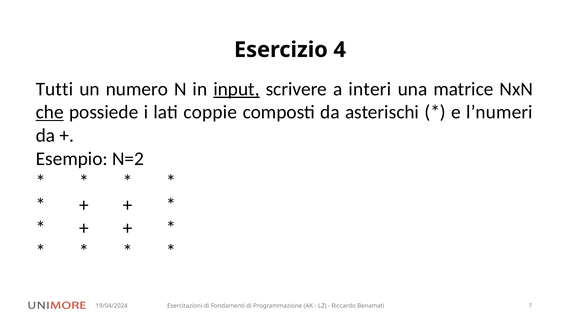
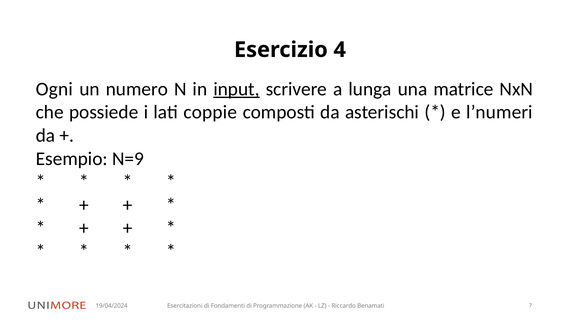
Tutti: Tutti -> Ogni
interi: interi -> lunga
che underline: present -> none
N=2: N=2 -> N=9
